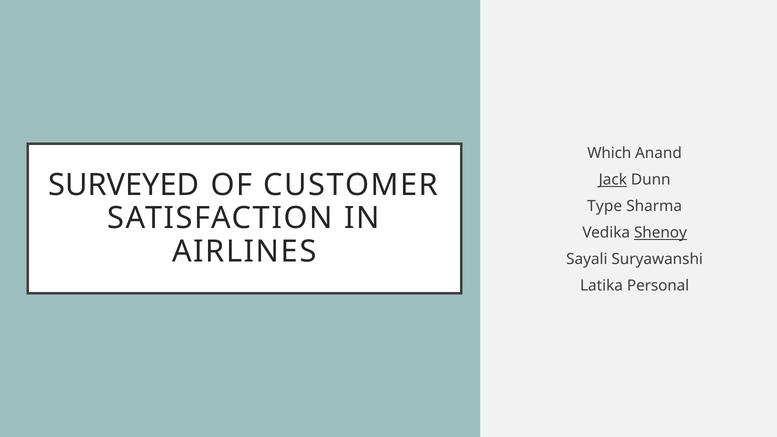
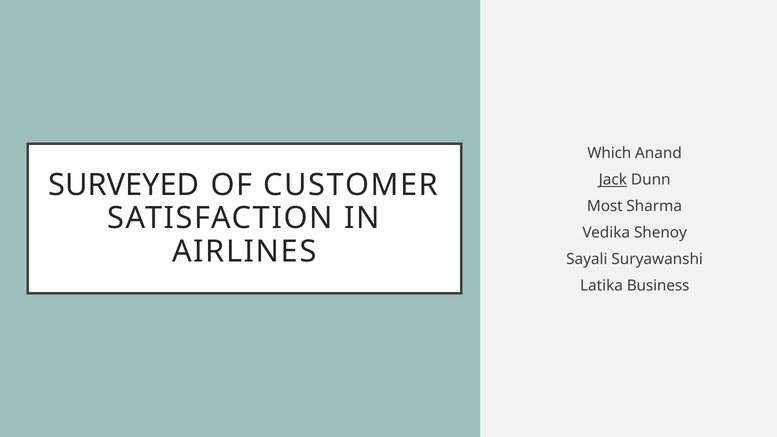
Type: Type -> Most
Shenoy underline: present -> none
Personal: Personal -> Business
